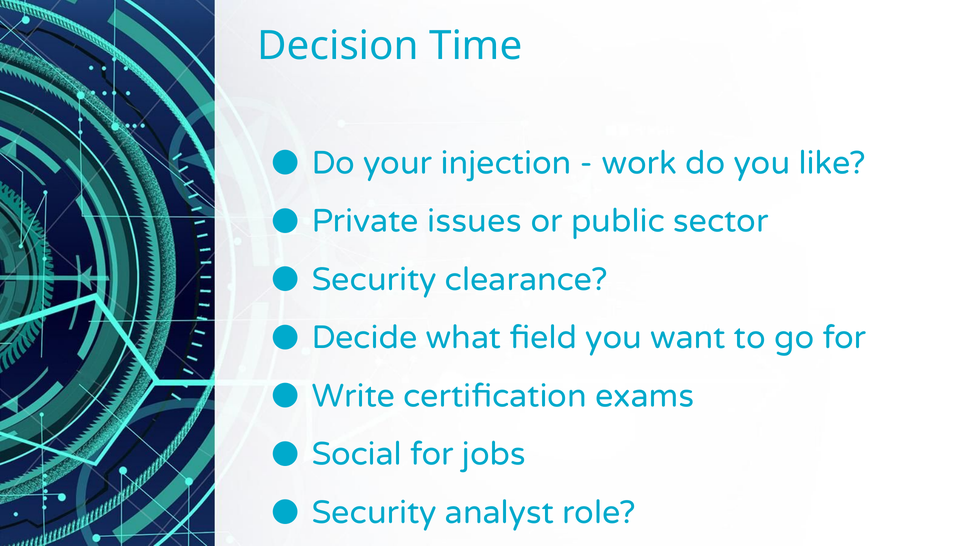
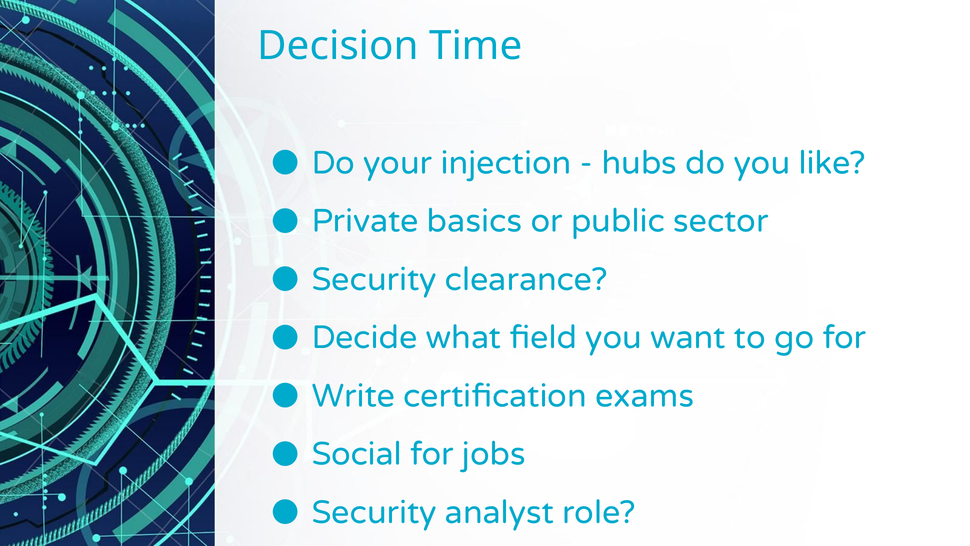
work: work -> hubs
issues: issues -> basics
